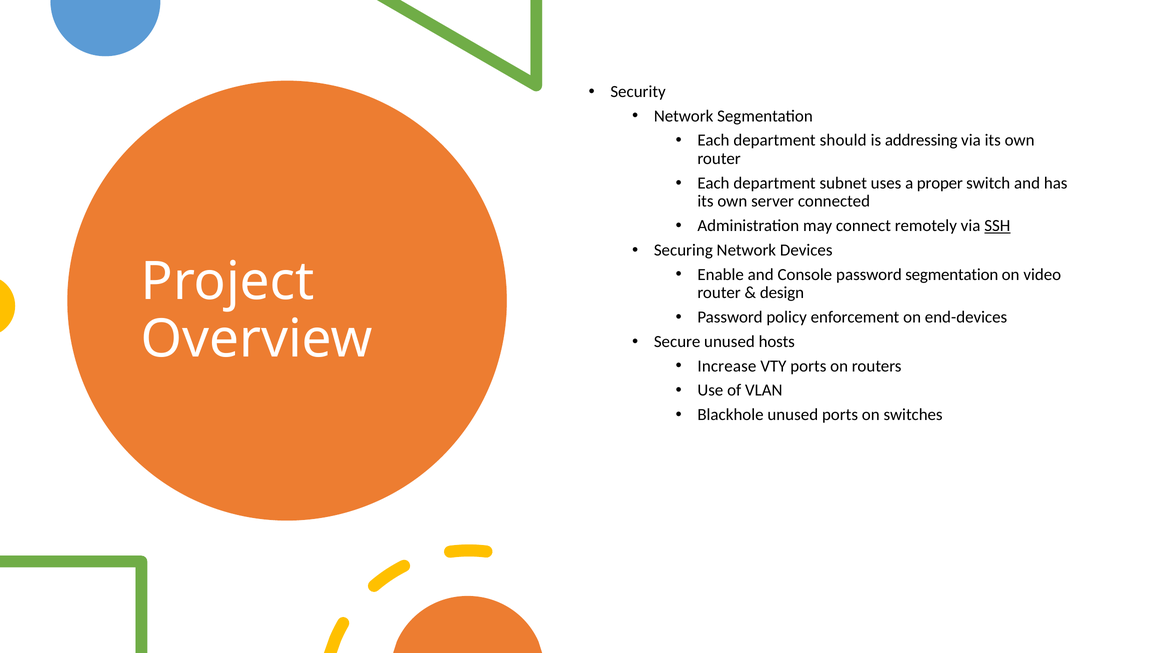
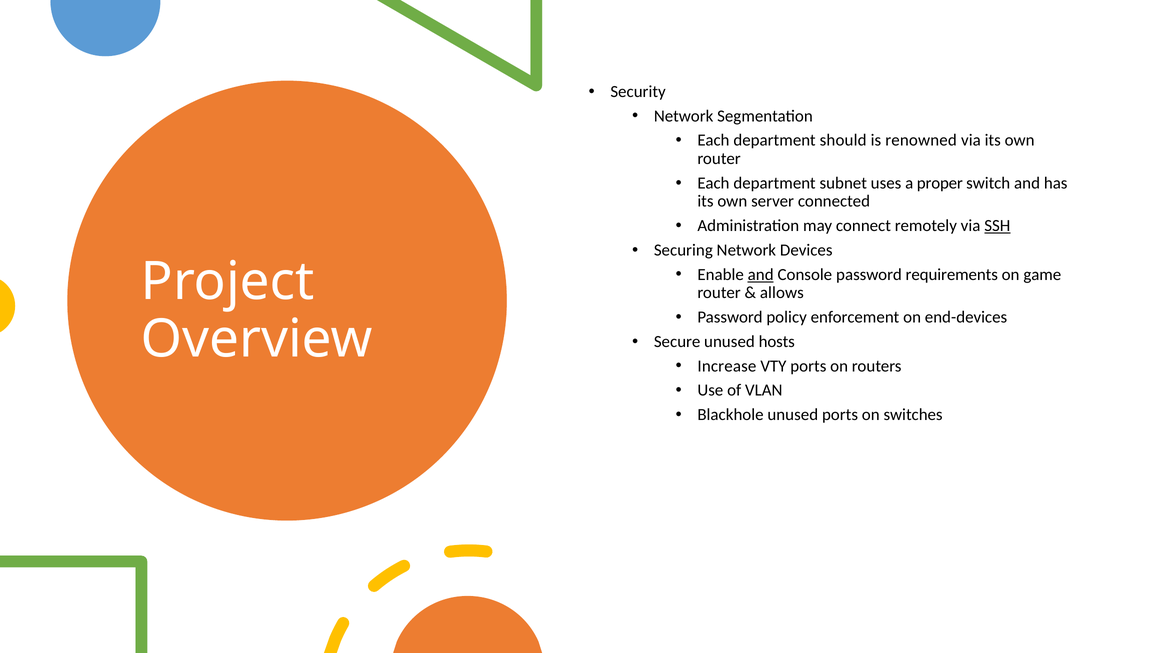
addressing: addressing -> renowned
and at (761, 274) underline: none -> present
password segmentation: segmentation -> requirements
video: video -> game
design: design -> allows
